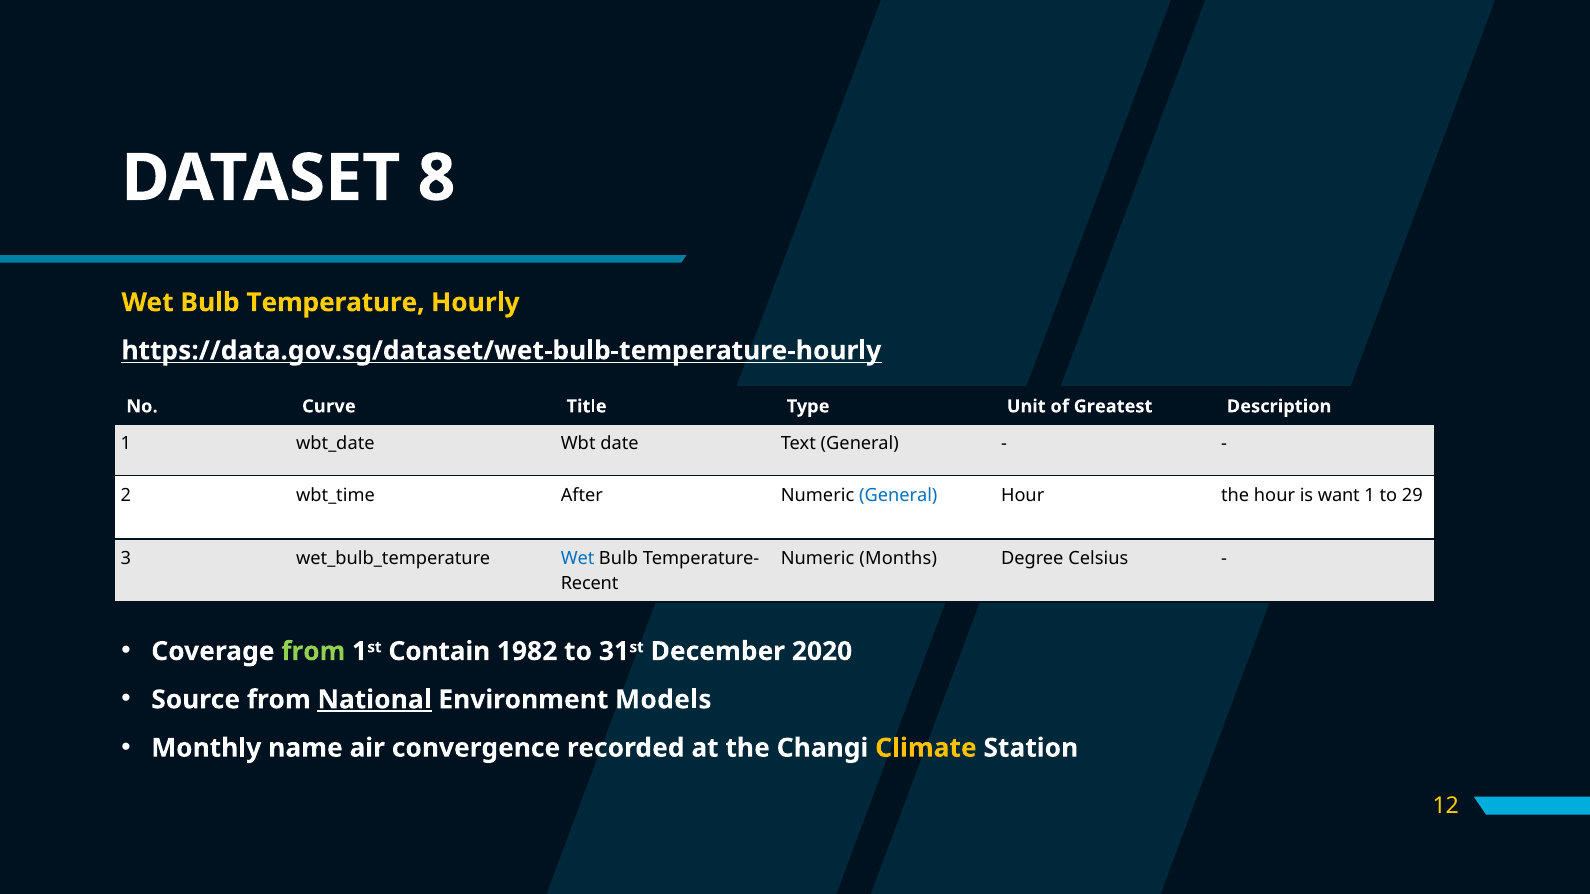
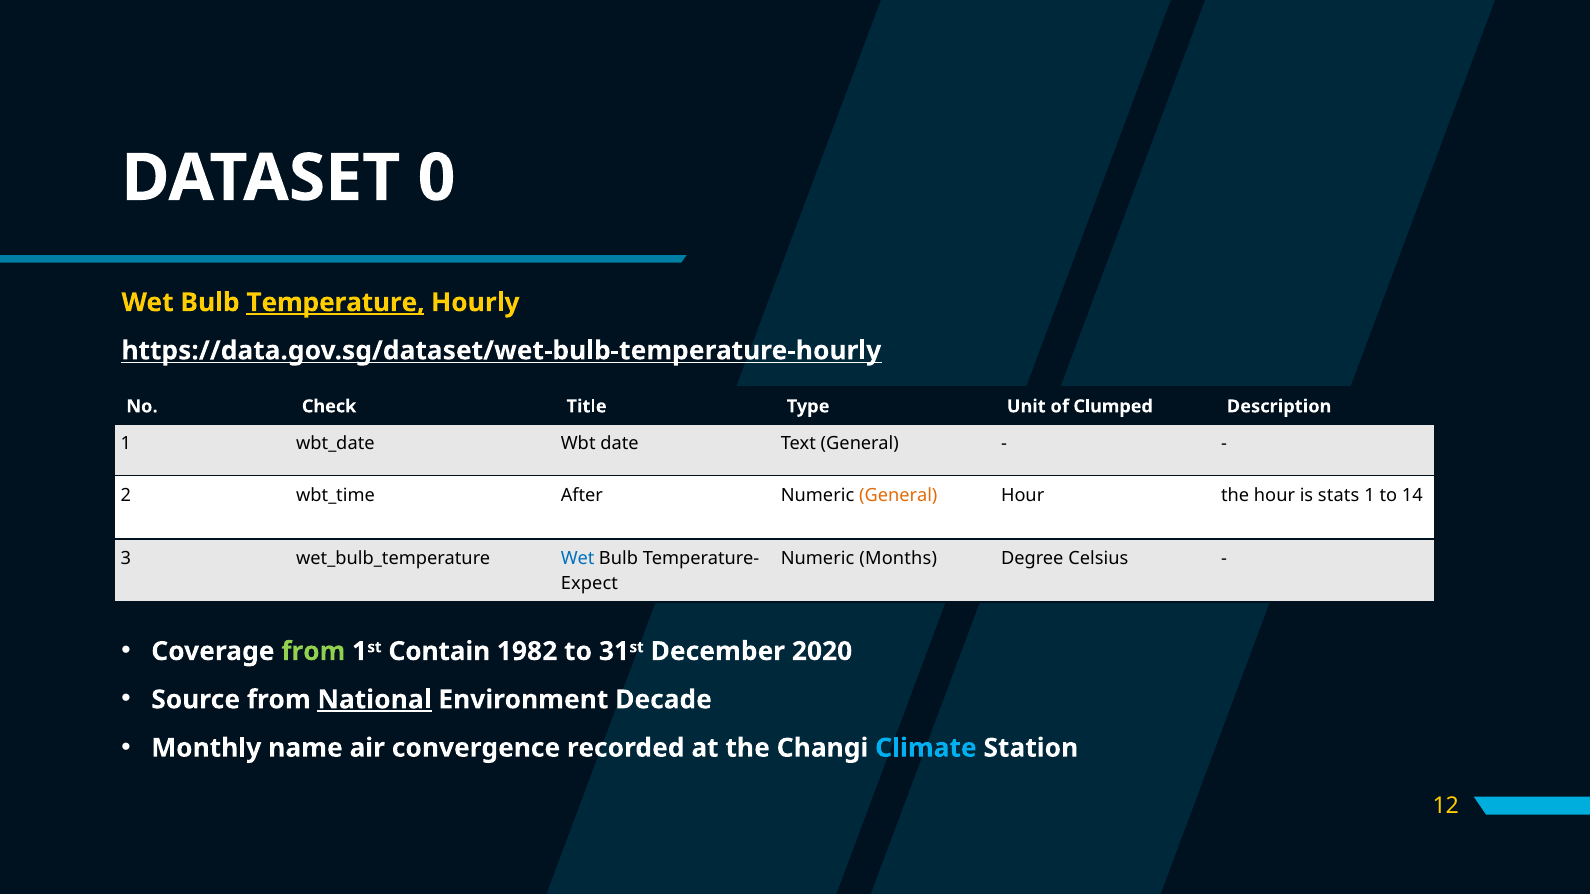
8: 8 -> 0
Temperature underline: none -> present
Curve: Curve -> Check
Greatest: Greatest -> Clumped
General at (898, 496) colour: blue -> orange
want: want -> stats
29: 29 -> 14
Recent: Recent -> Expect
Models: Models -> Decade
Climate colour: yellow -> light blue
